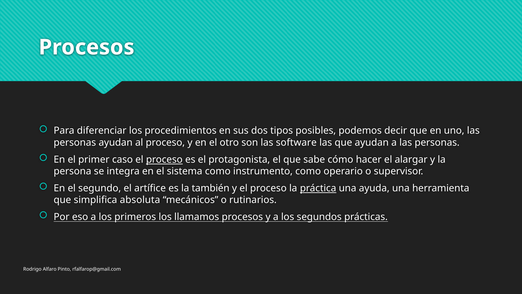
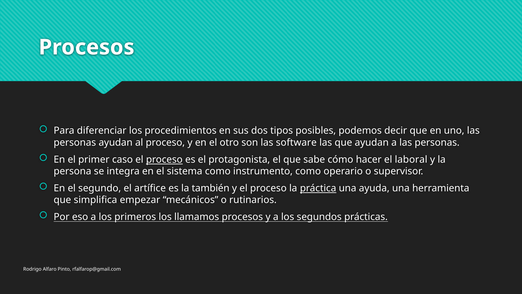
alargar: alargar -> laboral
absoluta: absoluta -> empezar
